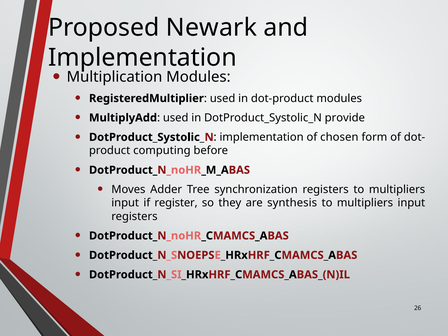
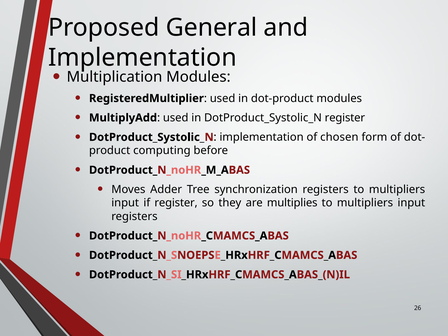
Newark: Newark -> General
DotProduct_Systolic_N provide: provide -> register
synthesis: synthesis -> multiplies
